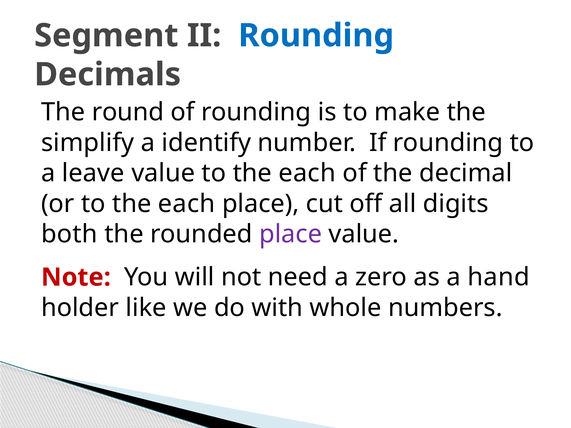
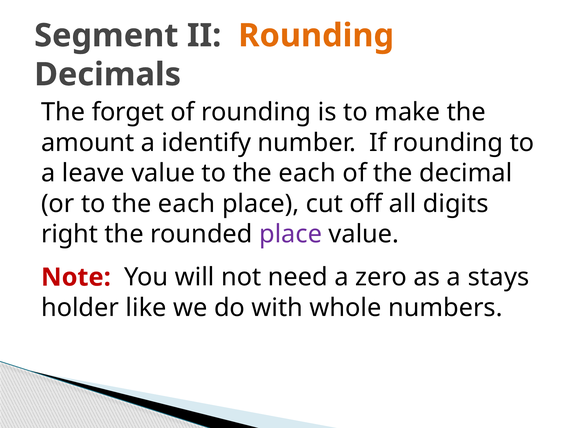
Rounding at (316, 36) colour: blue -> orange
round: round -> forget
simplify: simplify -> amount
both: both -> right
hand: hand -> stays
